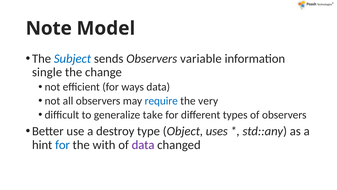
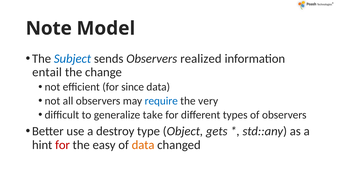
variable: variable -> realized
single: single -> entail
ways: ways -> since
uses: uses -> gets
for at (62, 145) colour: blue -> red
with: with -> easy
data at (143, 145) colour: purple -> orange
